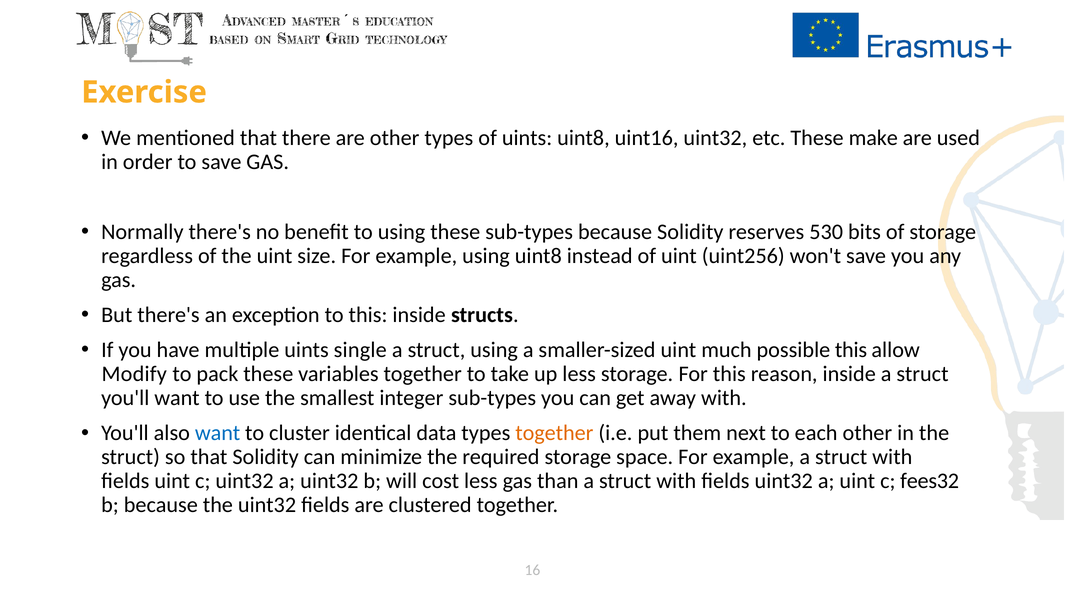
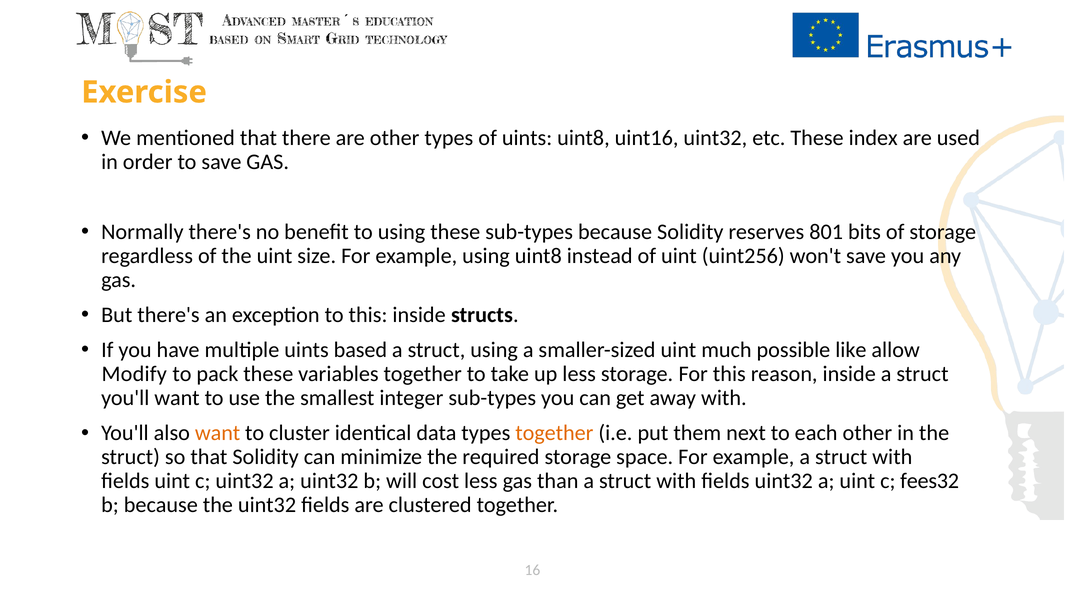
make: make -> index
530: 530 -> 801
single: single -> based
possible this: this -> like
want at (218, 433) colour: blue -> orange
